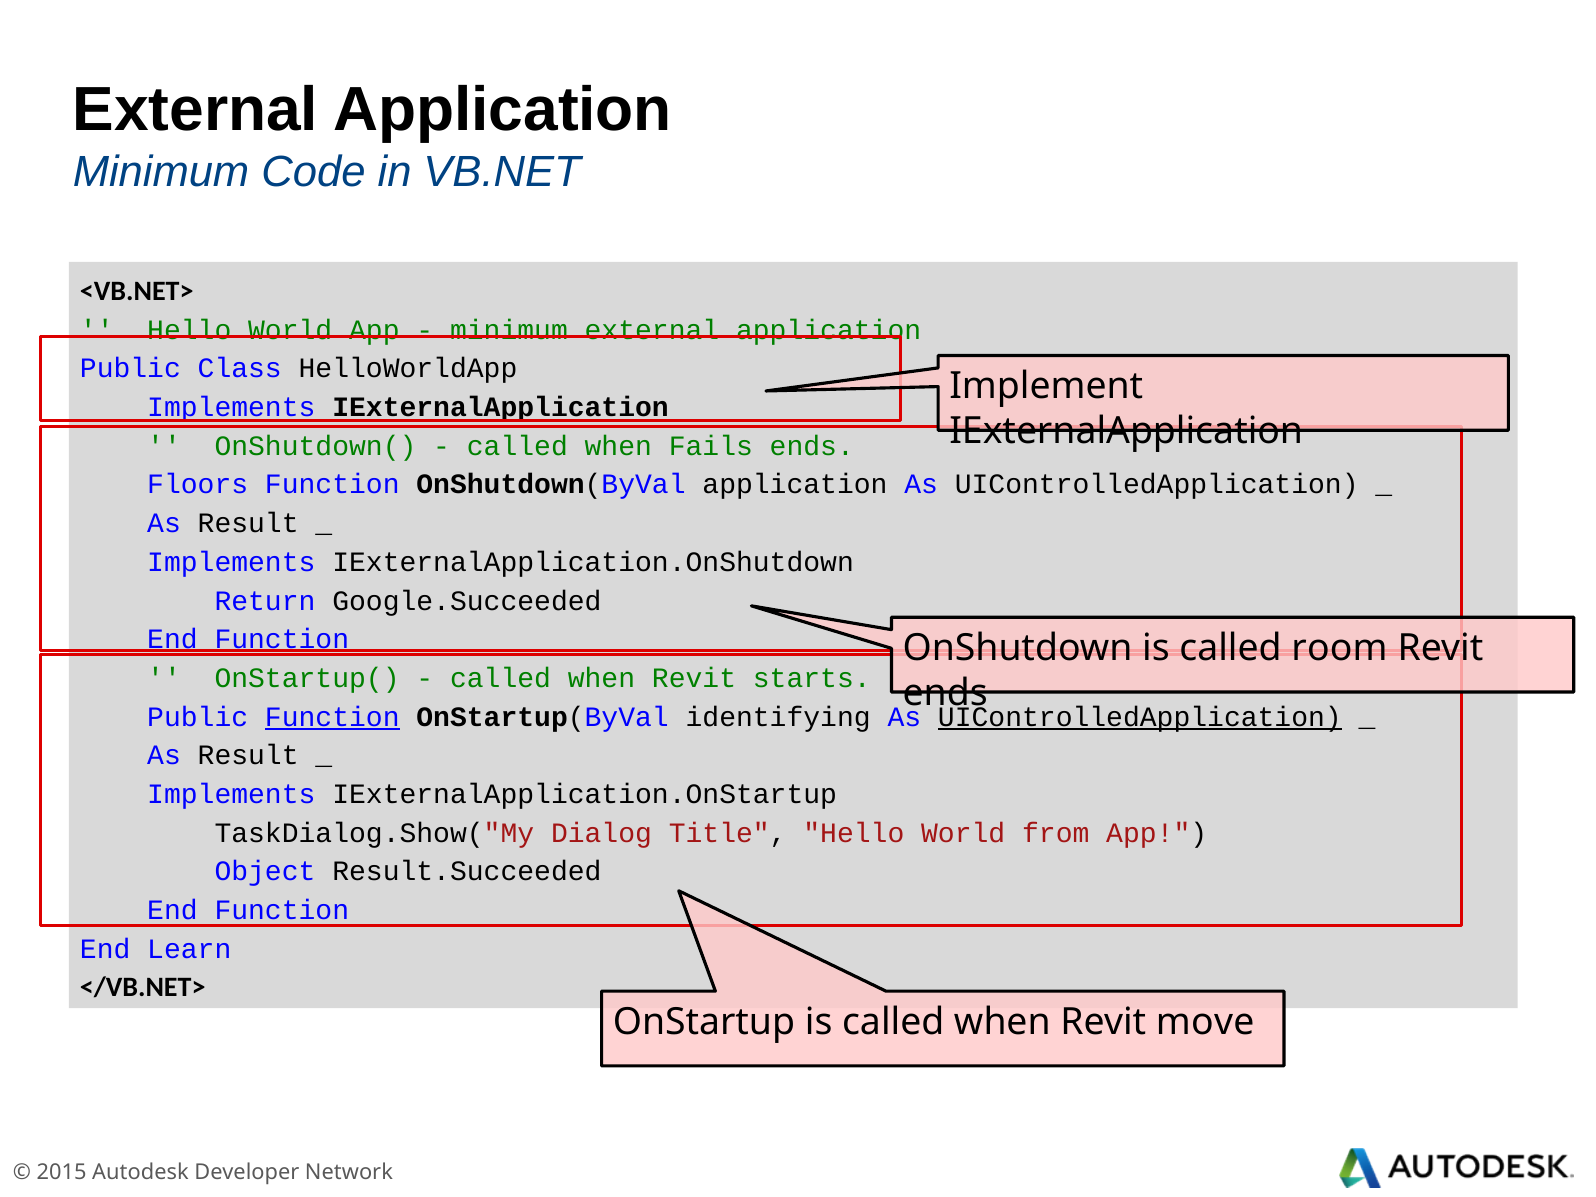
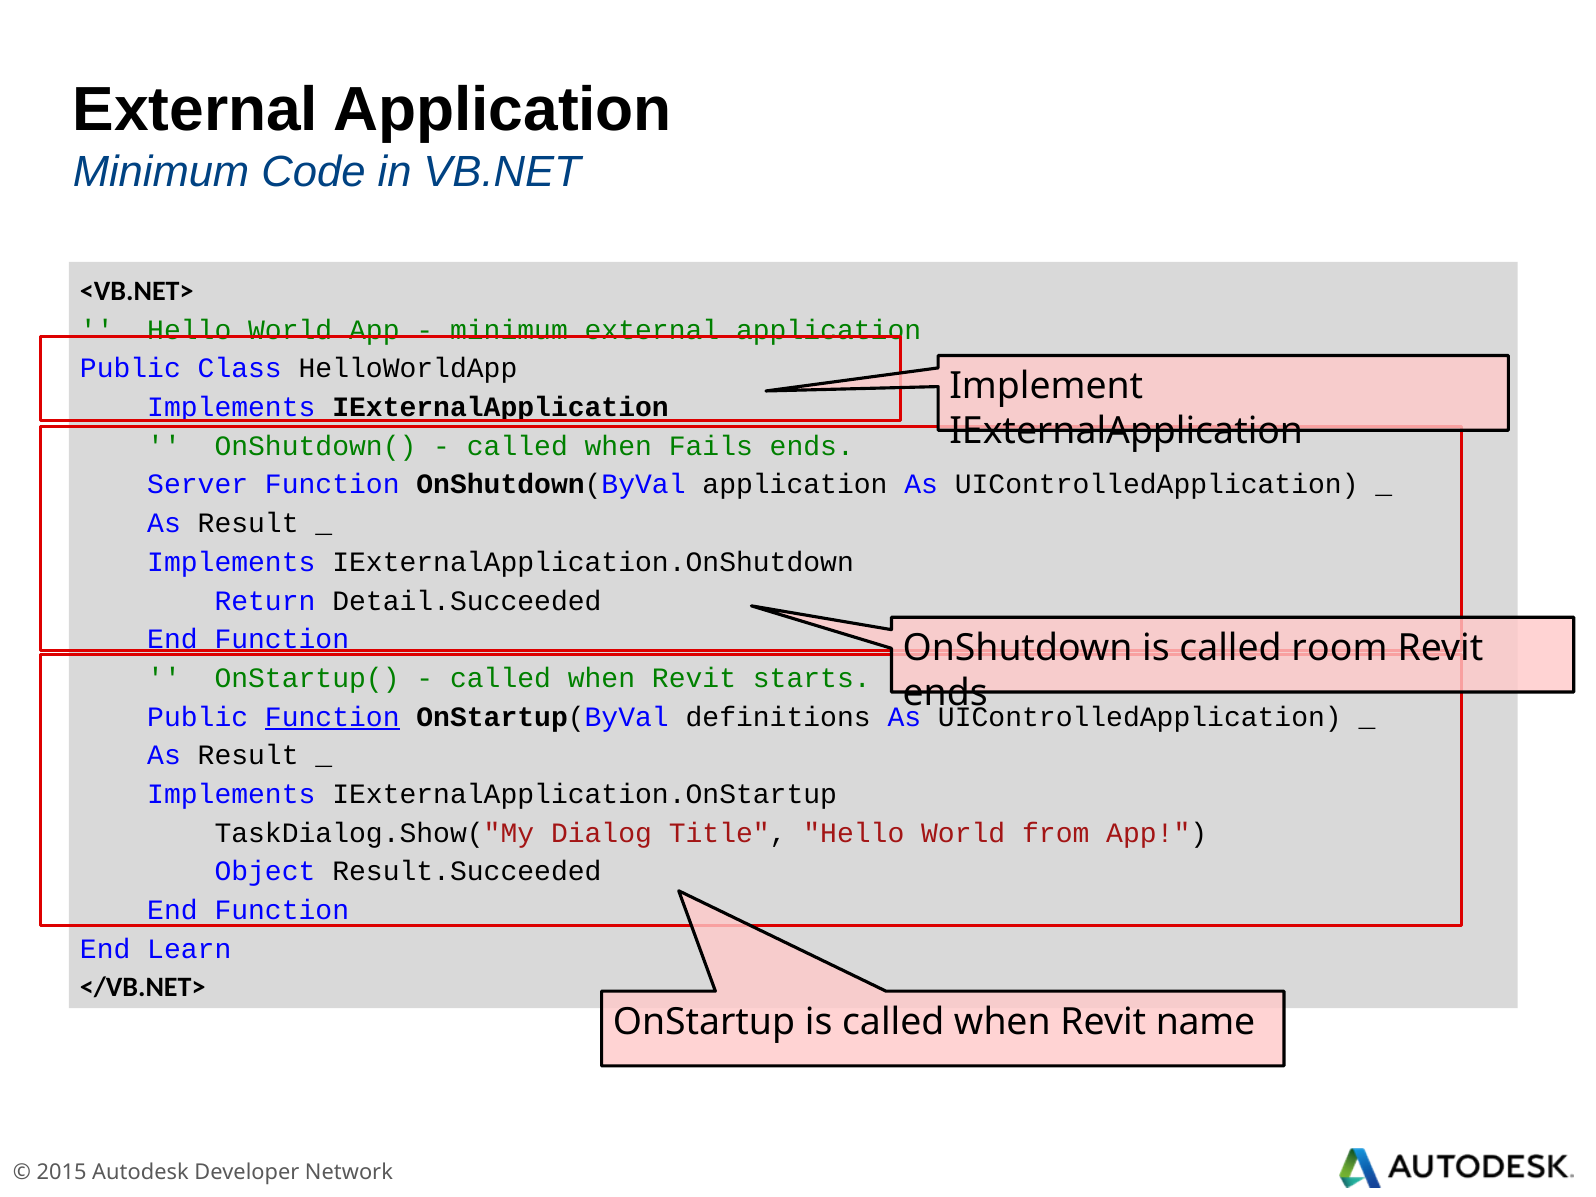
Floors: Floors -> Server
Google.Succeeded: Google.Succeeded -> Detail.Succeeded
identifying: identifying -> definitions
UIControlledApplication at (1140, 717) underline: present -> none
move: move -> name
